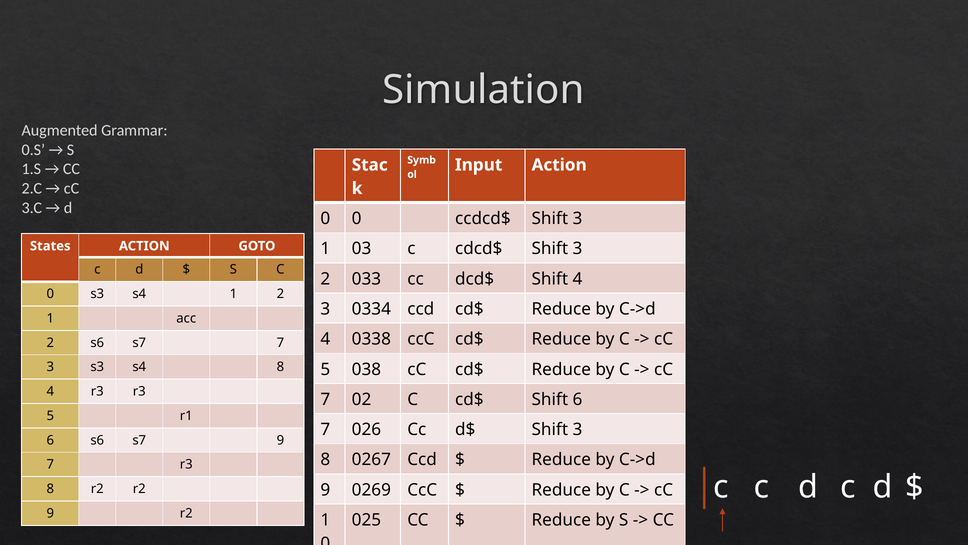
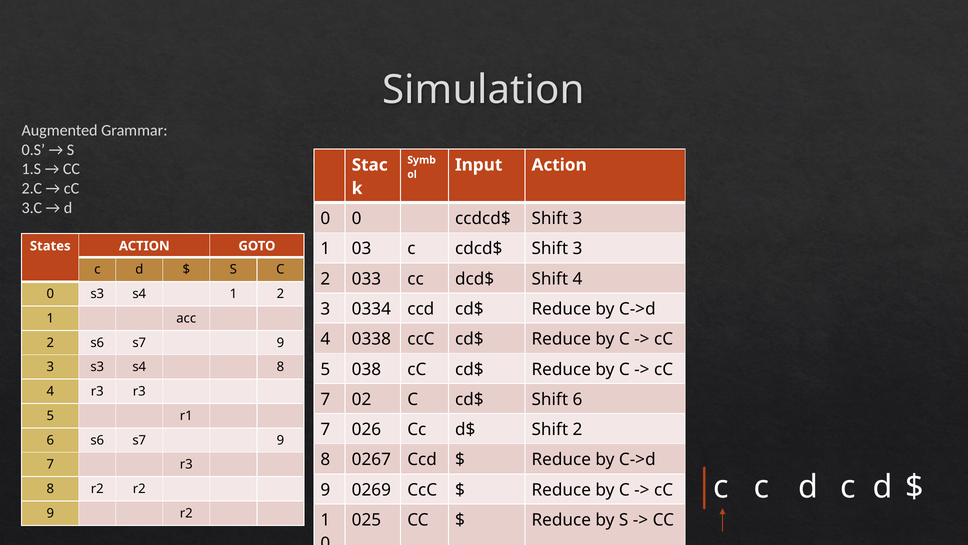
2 s6 s7 7: 7 -> 9
d$ Shift 3: 3 -> 2
